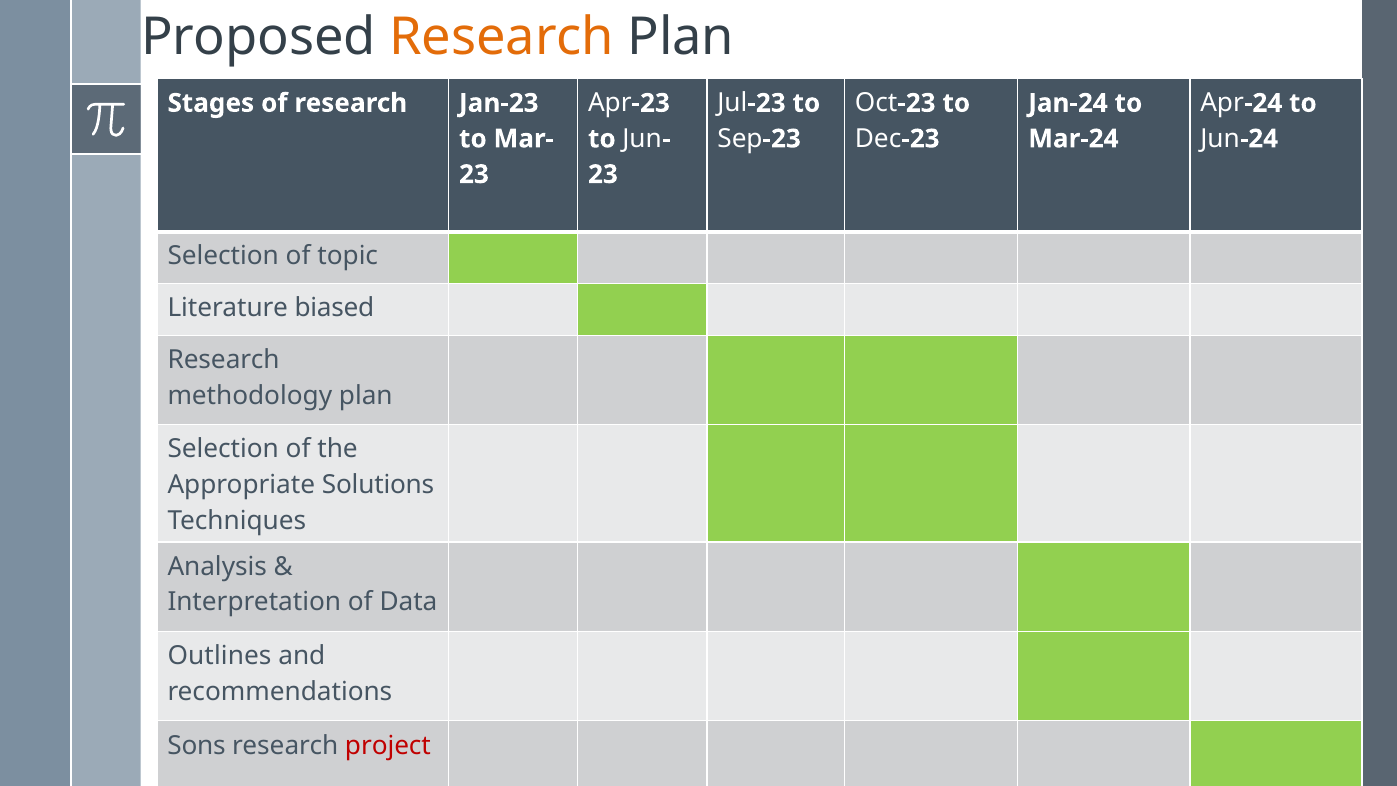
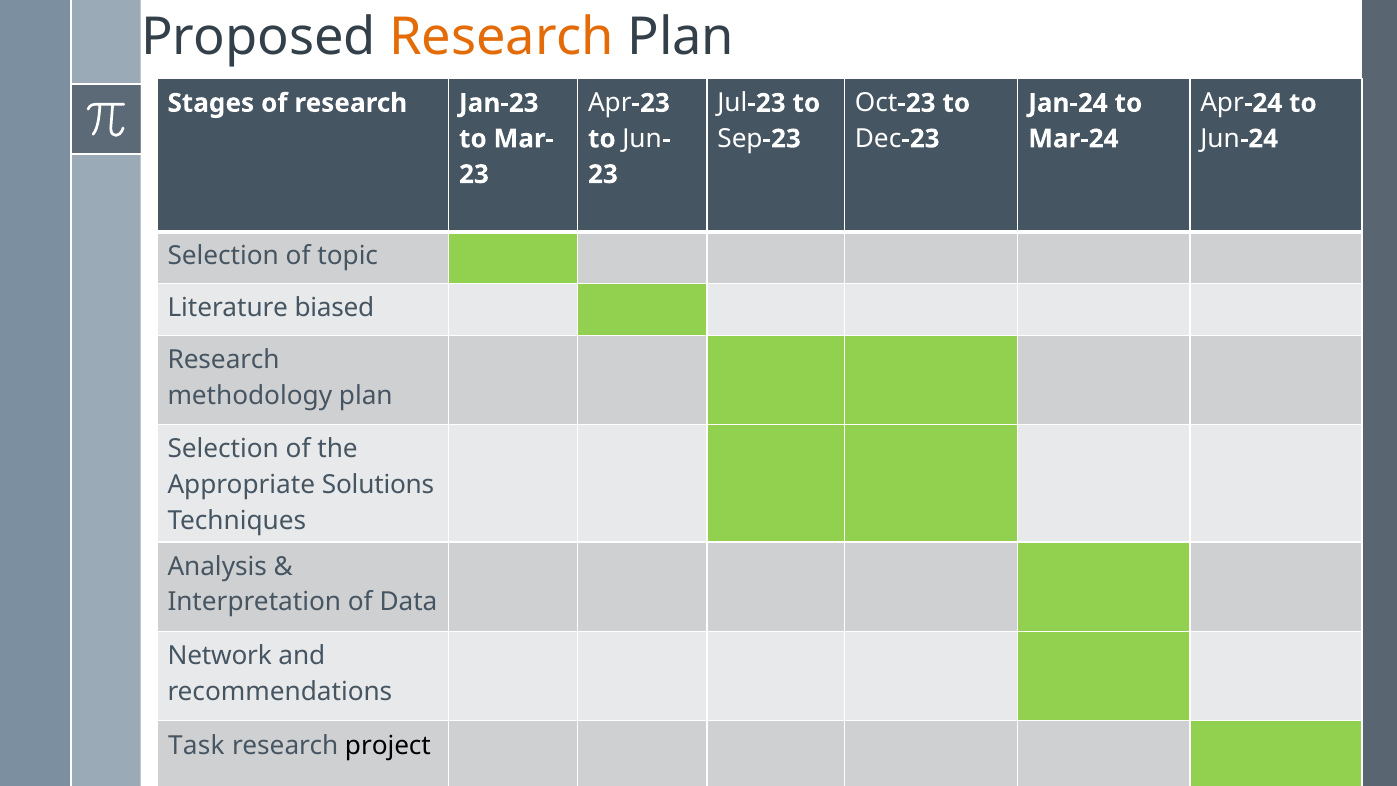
Outlines: Outlines -> Network
Sons: Sons -> Task
project colour: red -> black
